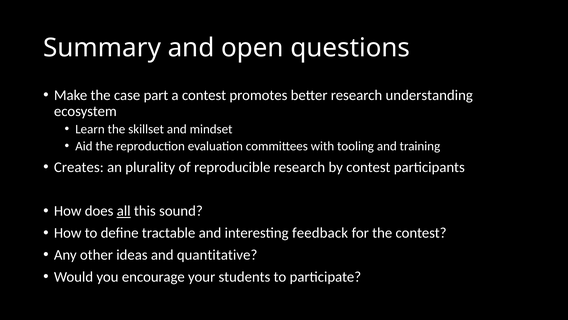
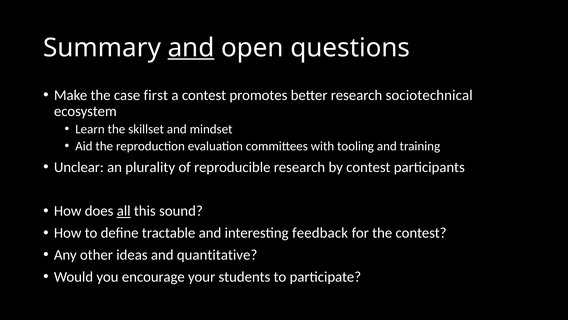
and at (191, 48) underline: none -> present
part: part -> first
understanding: understanding -> sociotechnical
Creates: Creates -> Unclear
